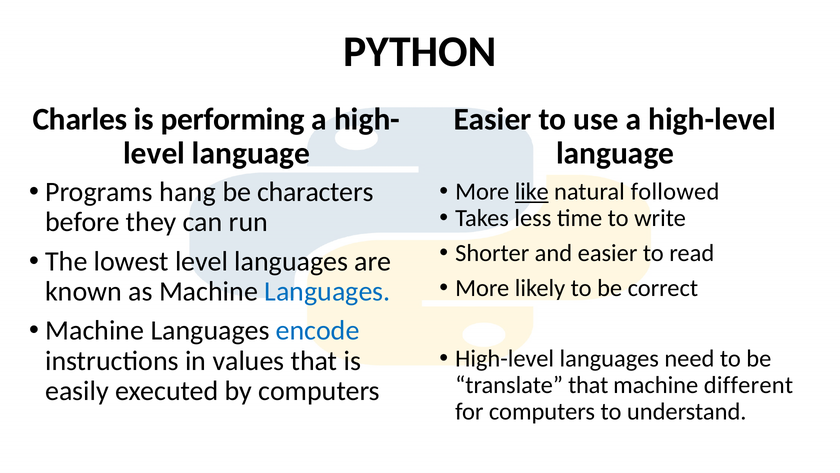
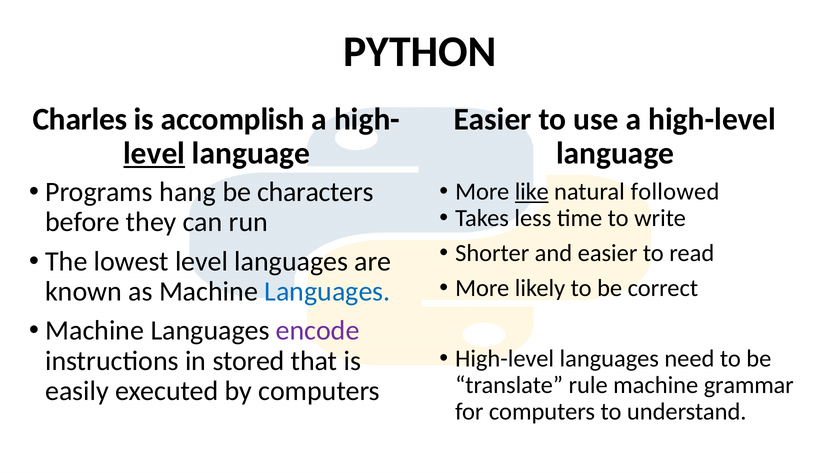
performing: performing -> accomplish
level at (154, 153) underline: none -> present
encode colour: blue -> purple
values: values -> stored
translate that: that -> rule
different: different -> grammar
